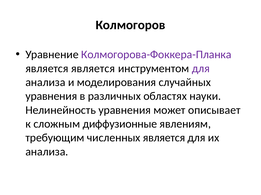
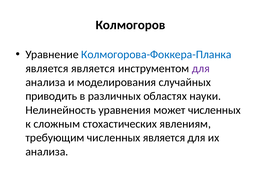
Колмогорова-Фоккера-Планка colour: purple -> blue
уравнения at (51, 97): уравнения -> приводить
может описывает: описывает -> численных
диффузионные: диффузионные -> стохастических
